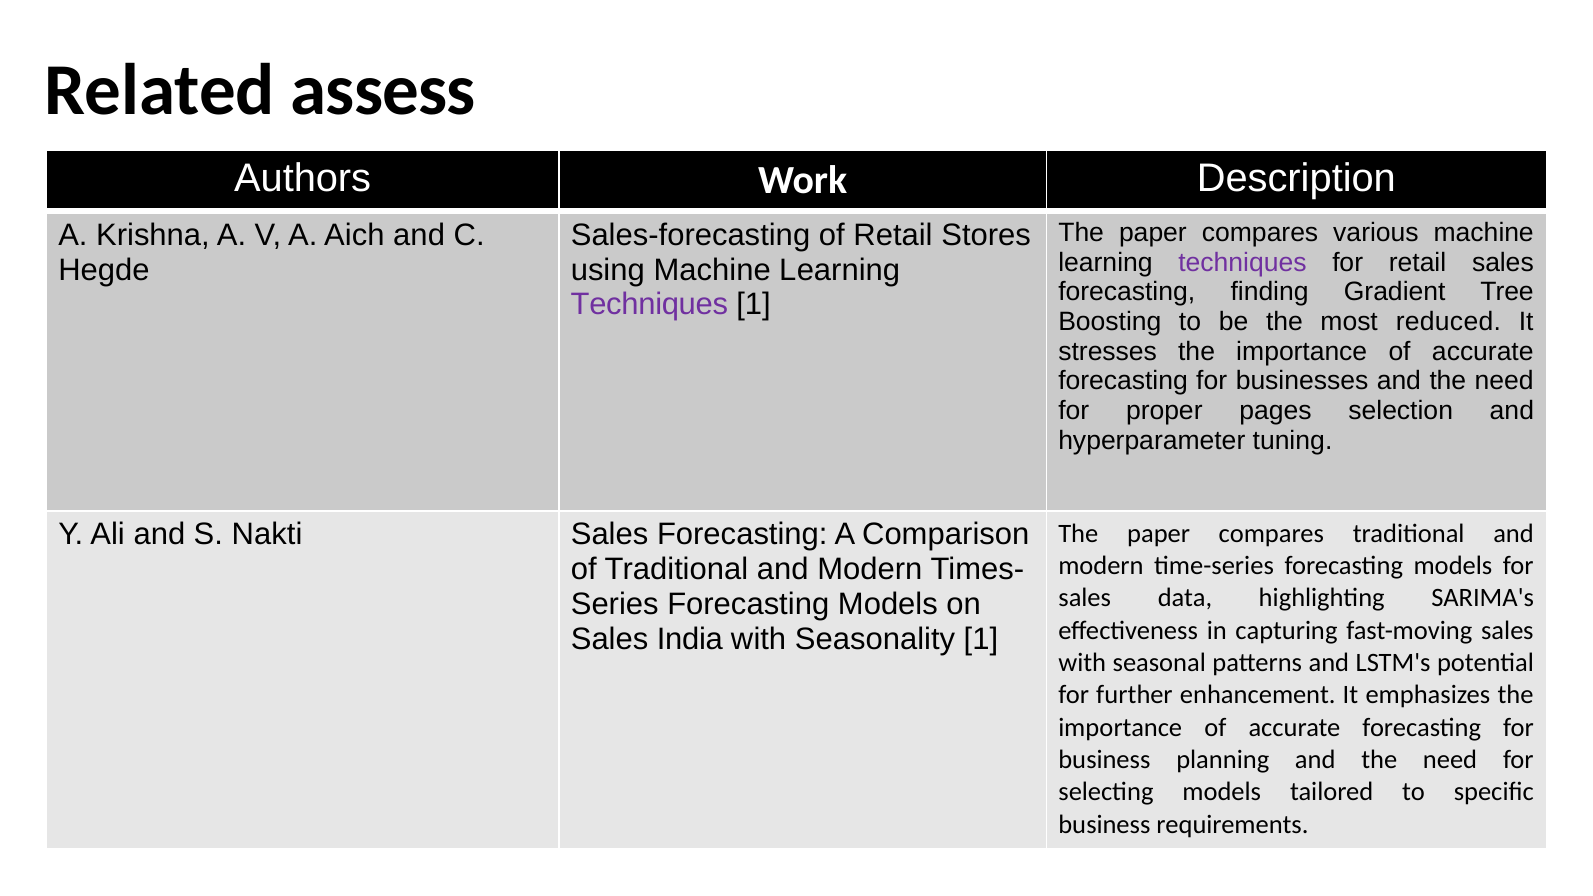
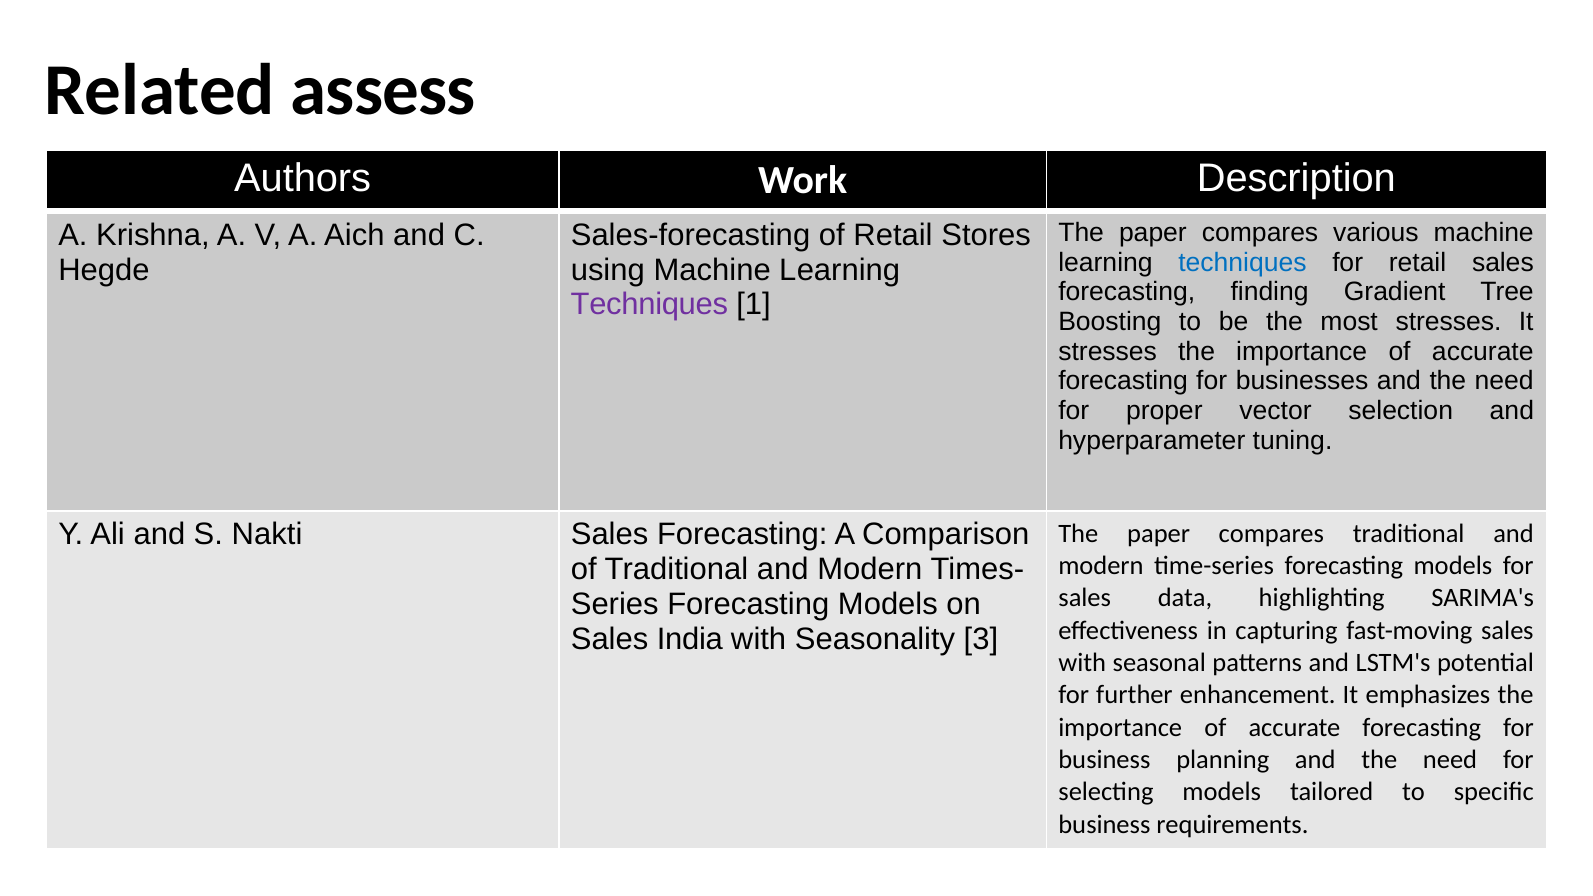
techniques at (1242, 262) colour: purple -> blue
most reduced: reduced -> stresses
pages: pages -> vector
Seasonality 1: 1 -> 3
